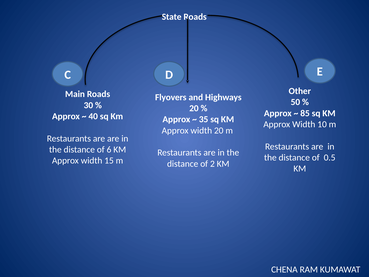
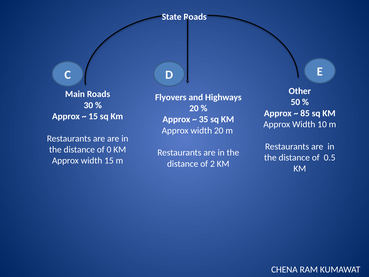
40 at (93, 116): 40 -> 15
6: 6 -> 0
